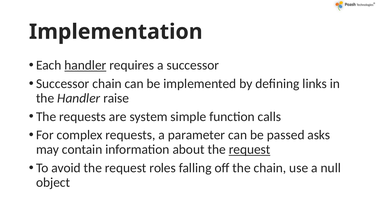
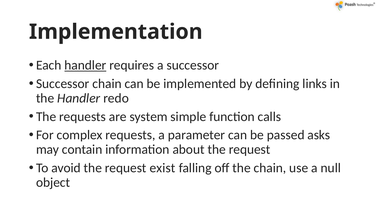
raise: raise -> redo
request at (250, 150) underline: present -> none
roles: roles -> exist
